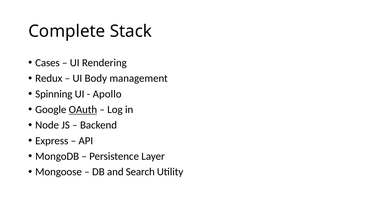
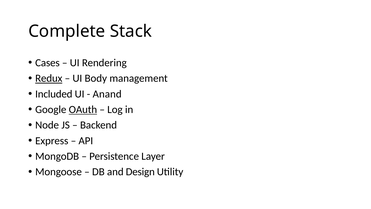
Redux underline: none -> present
Spinning: Spinning -> Included
Apollo: Apollo -> Anand
Search: Search -> Design
